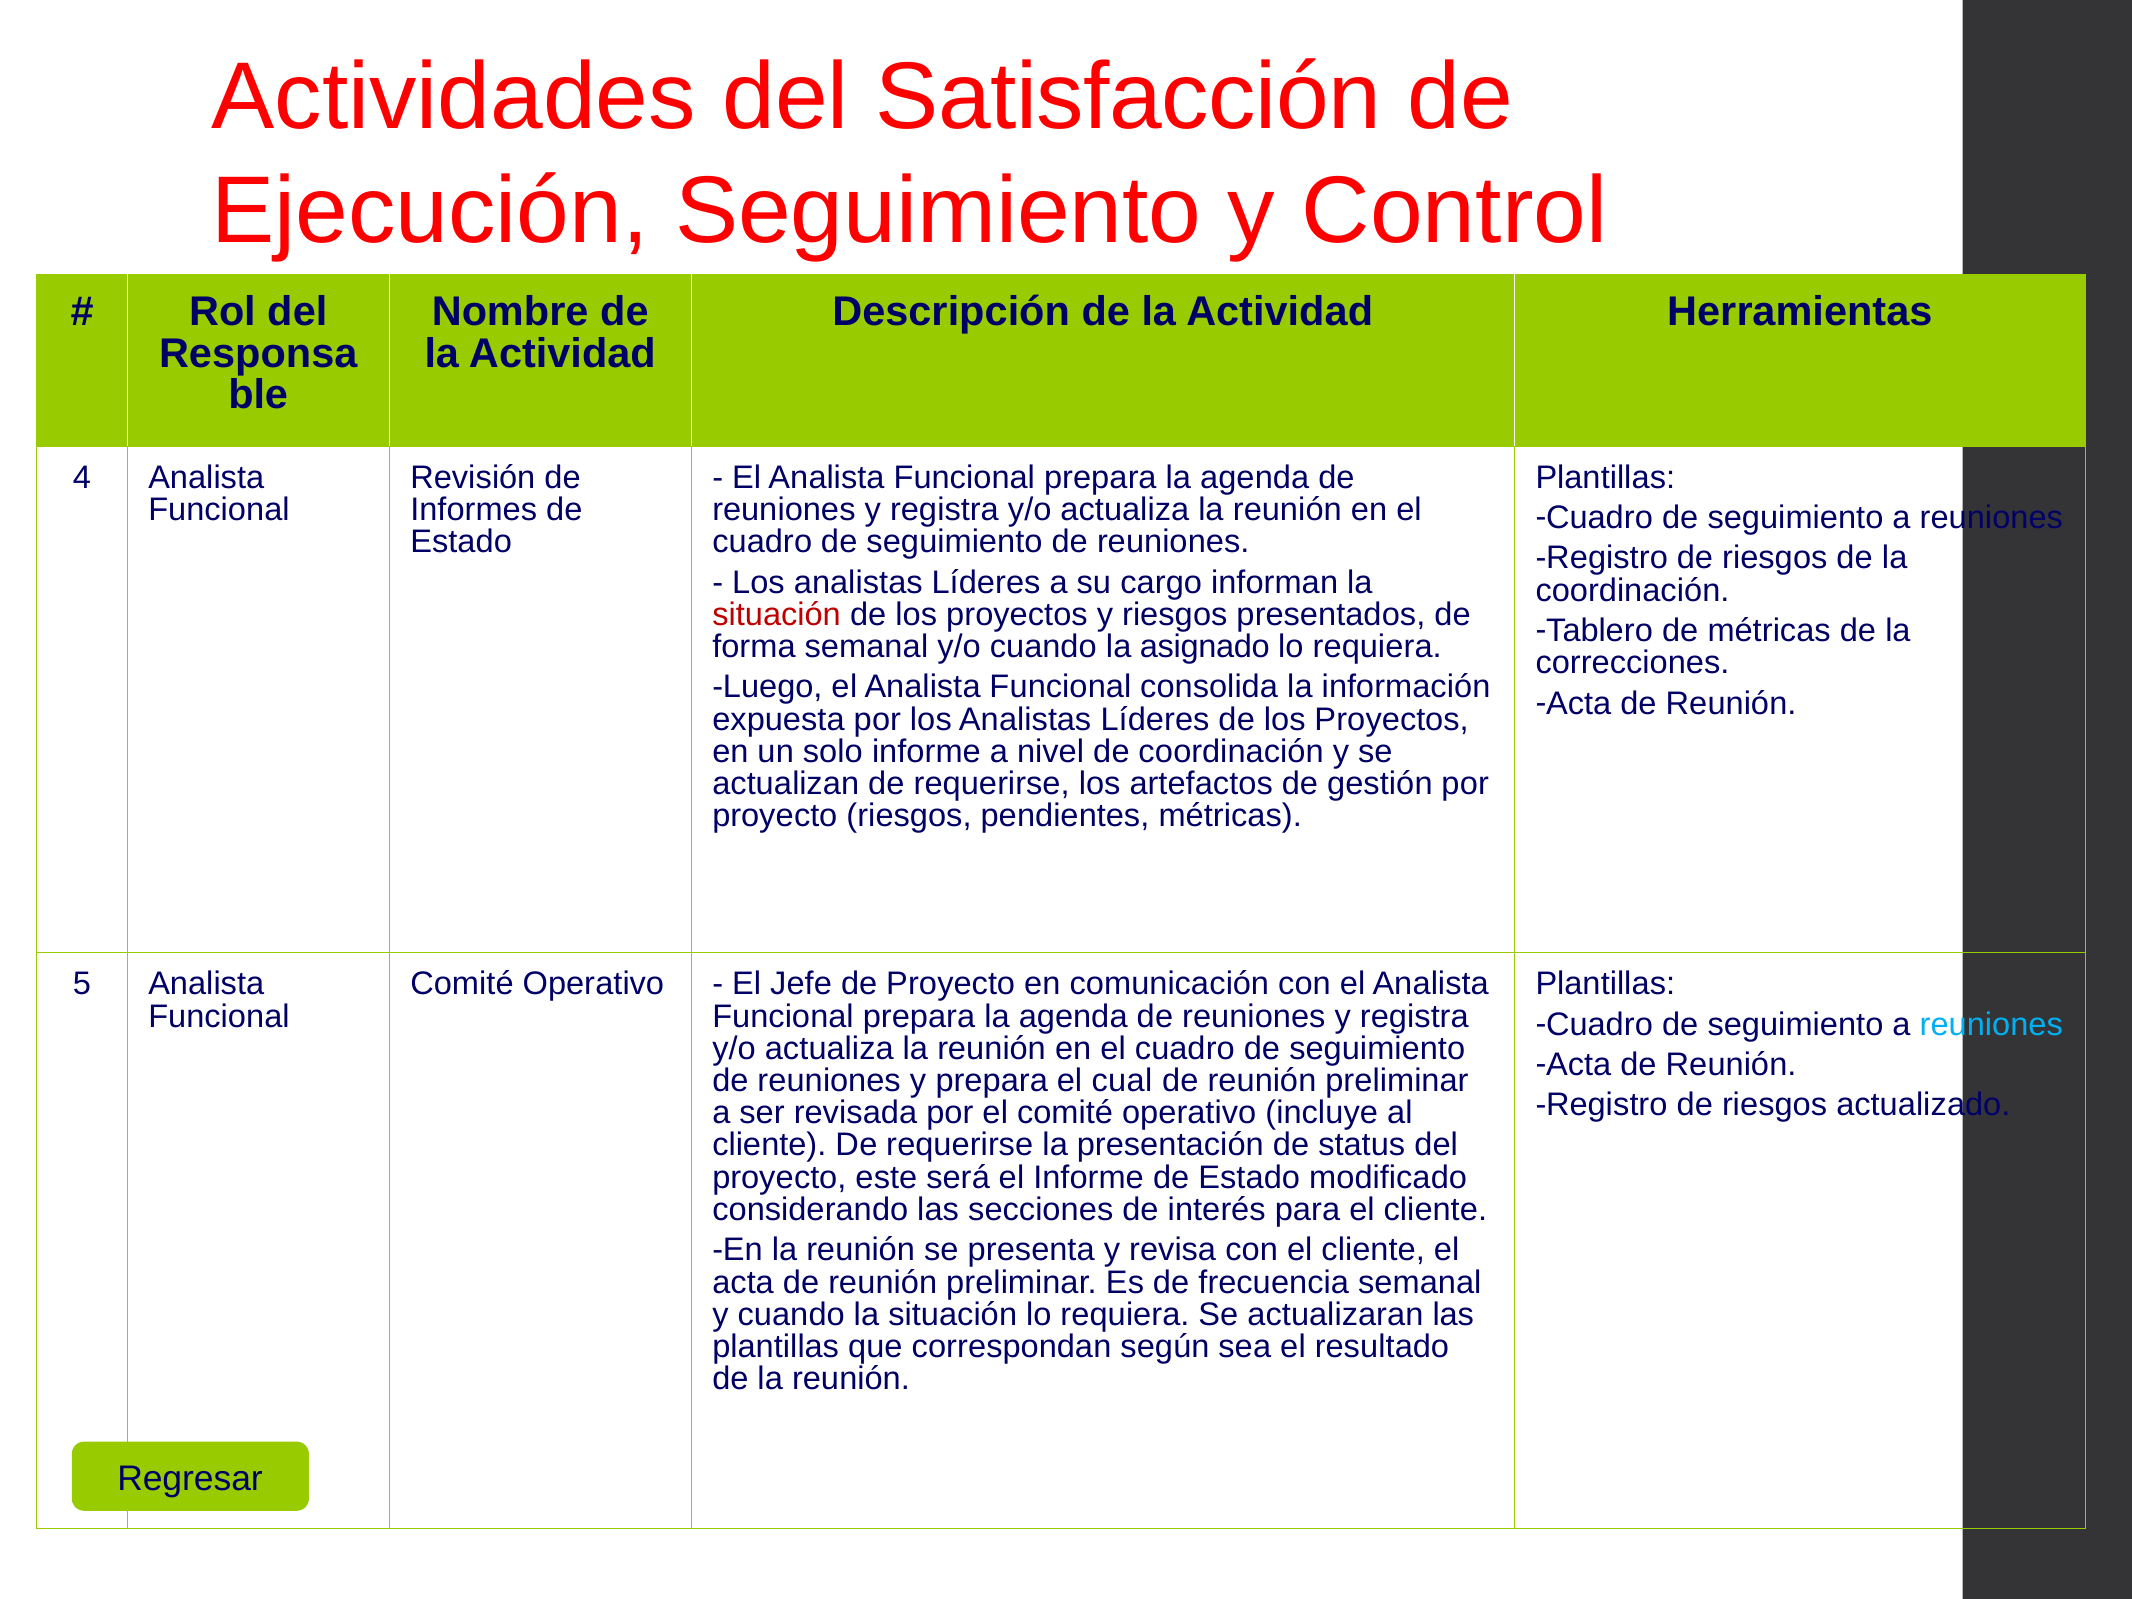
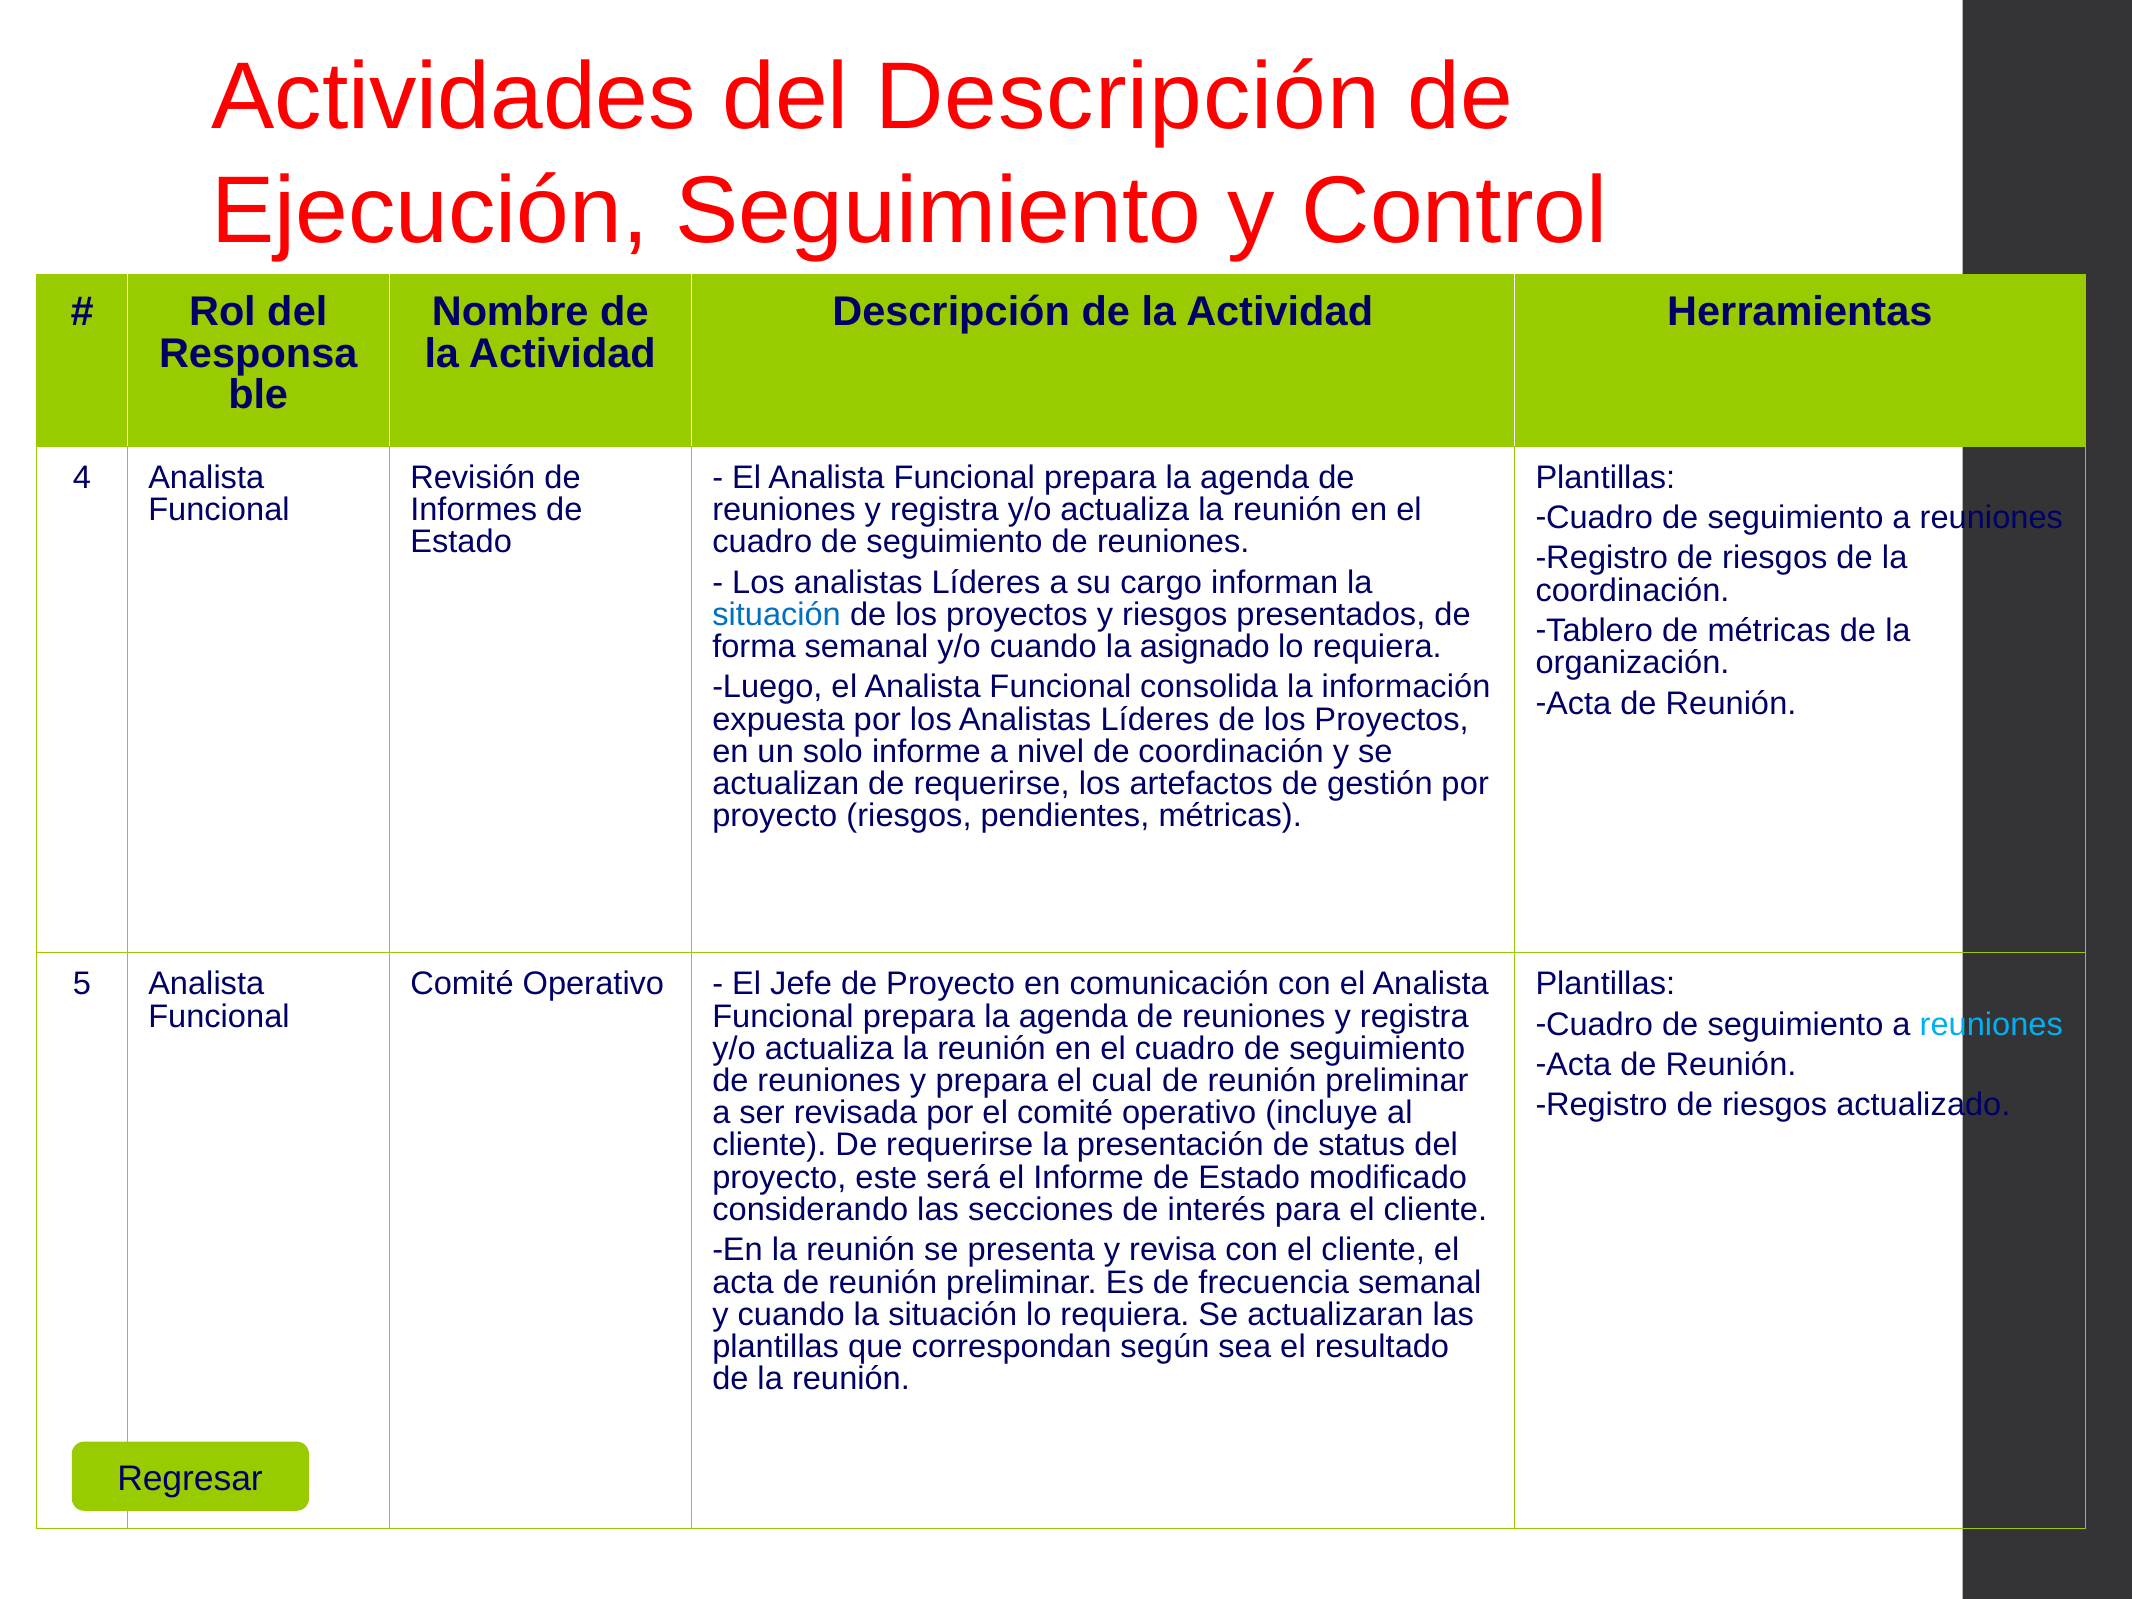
del Satisfacción: Satisfacción -> Descripción
situación at (777, 615) colour: red -> blue
correcciones: correcciones -> organización
